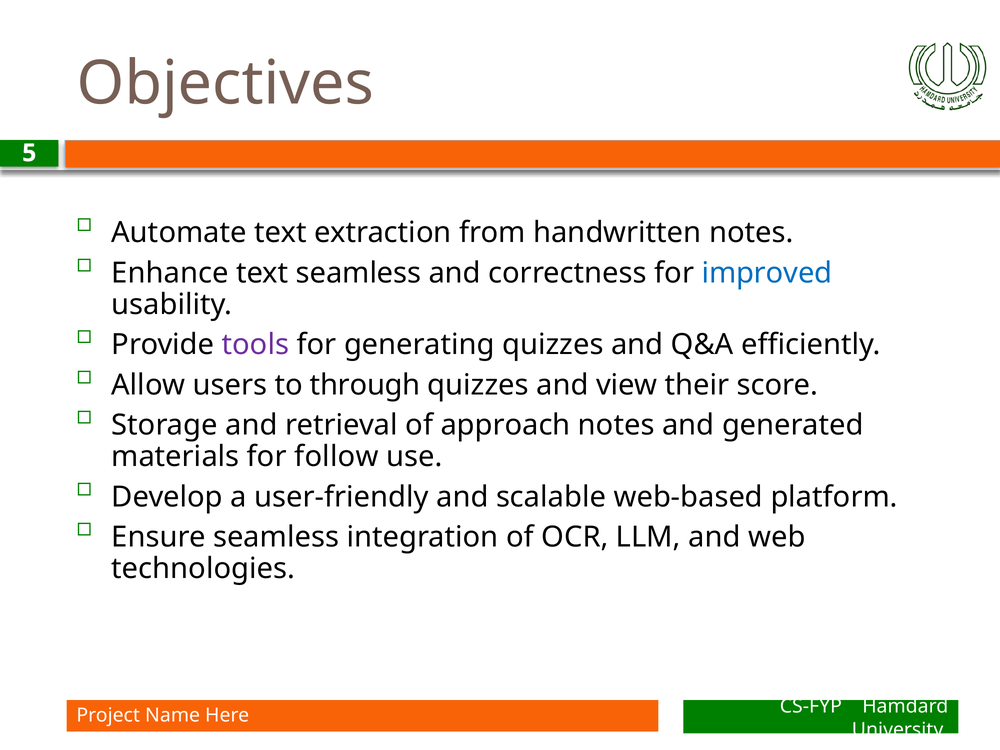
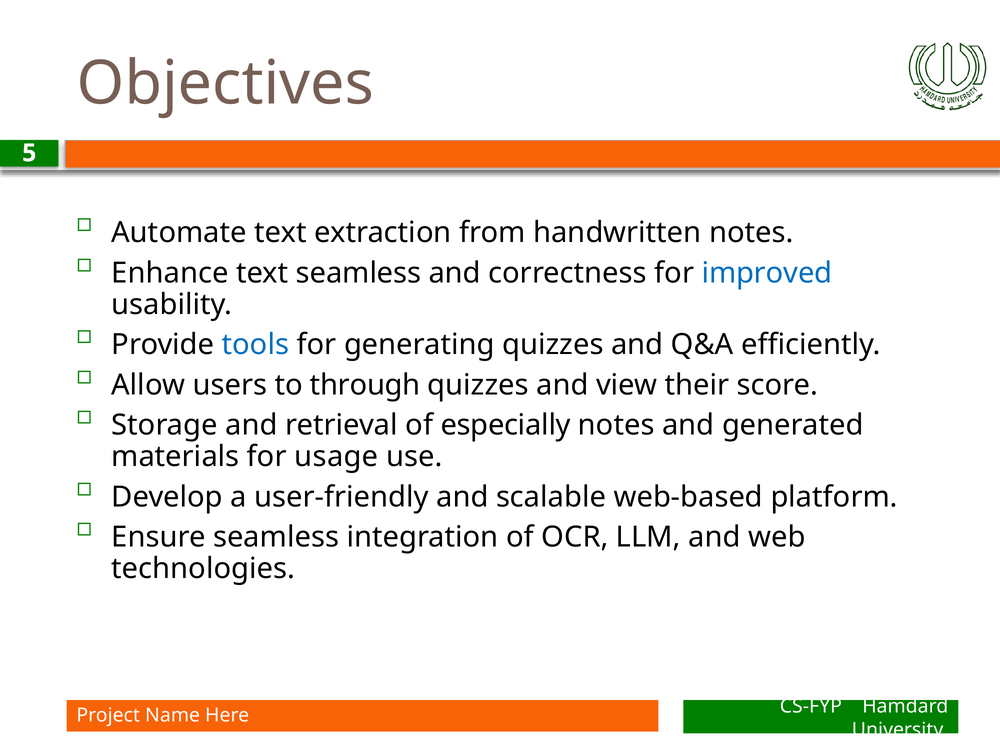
tools colour: purple -> blue
approach: approach -> especially
follow: follow -> usage
